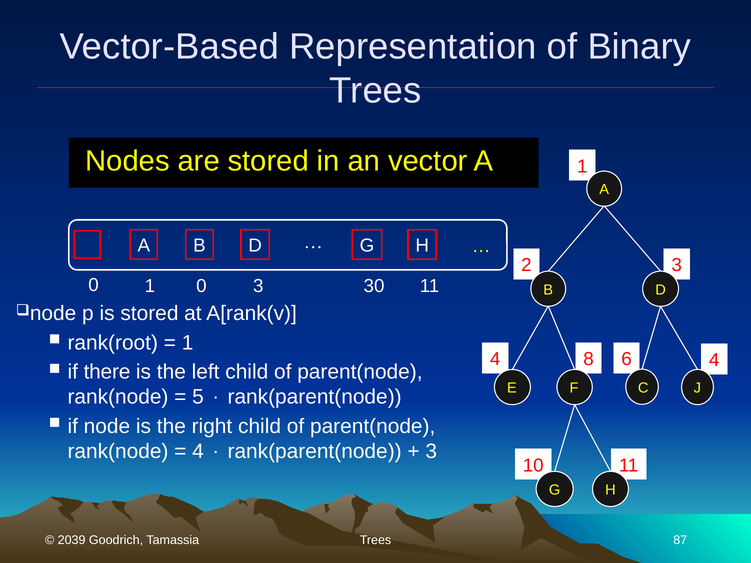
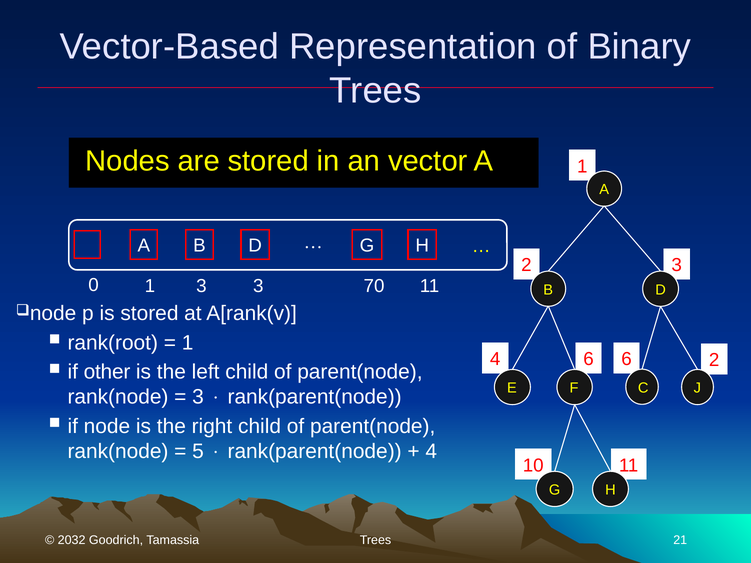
1 0: 0 -> 3
30: 30 -> 70
4 8: 8 -> 6
6 4: 4 -> 2
there: there -> other
5 at (198, 397): 5 -> 3
4 at (198, 451): 4 -> 5
3 at (431, 451): 3 -> 4
2039: 2039 -> 2032
87: 87 -> 21
